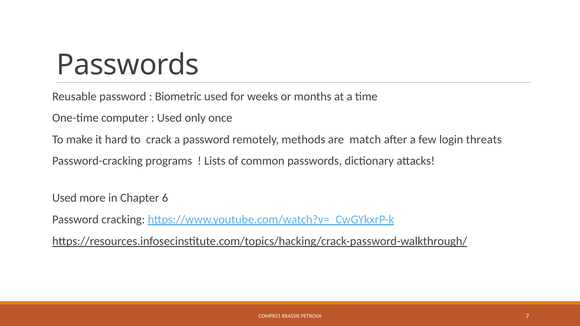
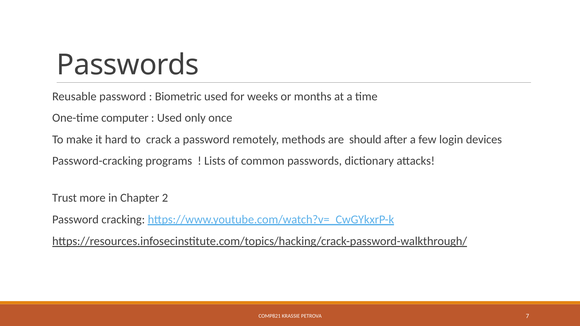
match: match -> should
threats: threats -> devices
Used at (64, 198): Used -> Trust
6: 6 -> 2
